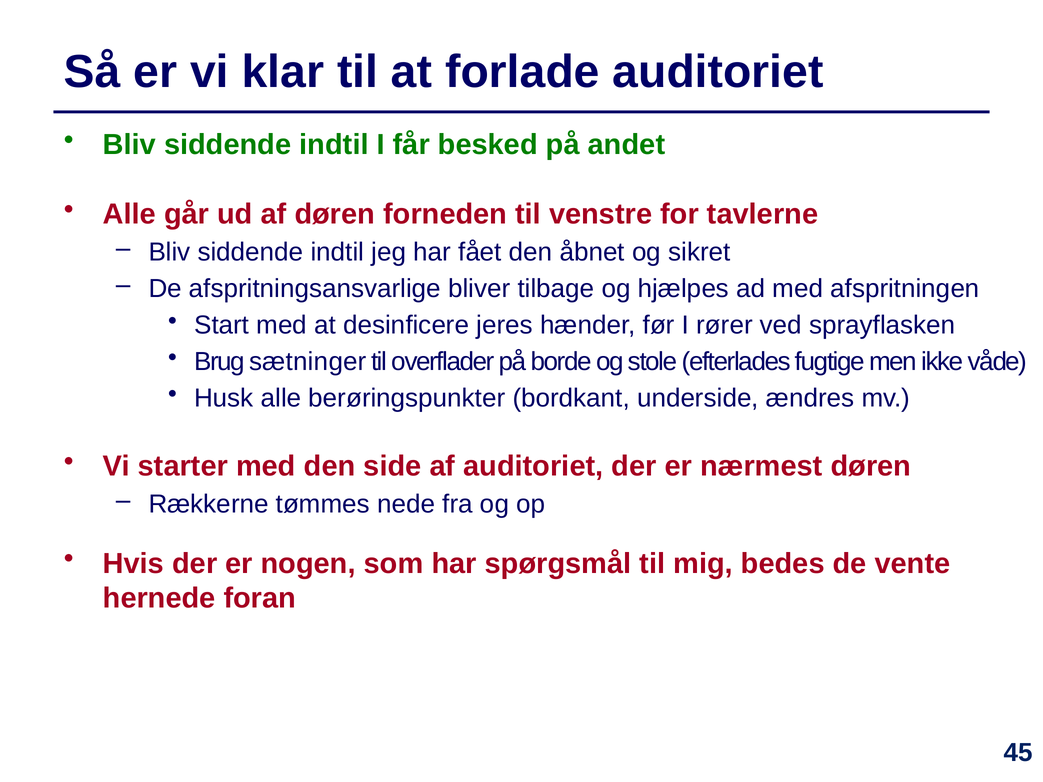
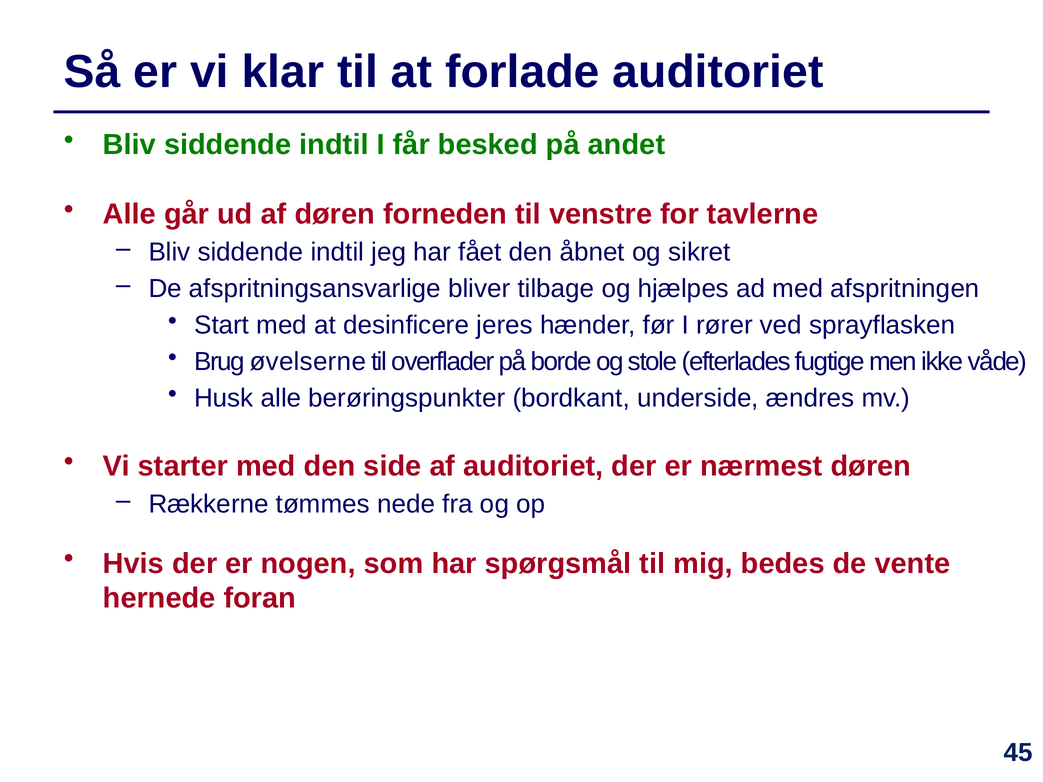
sætninger: sætninger -> øvelserne
